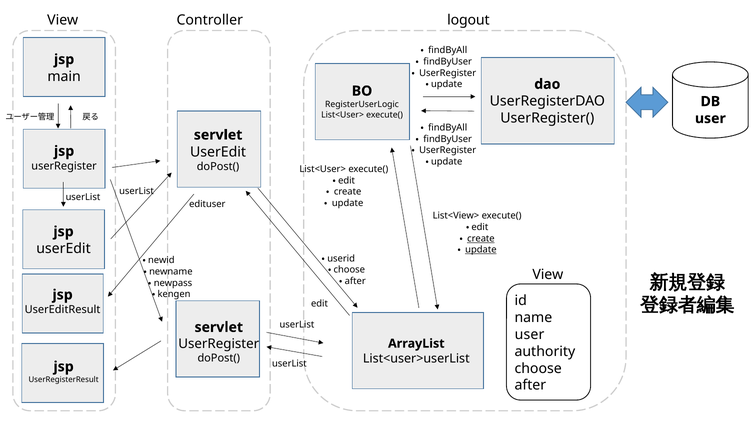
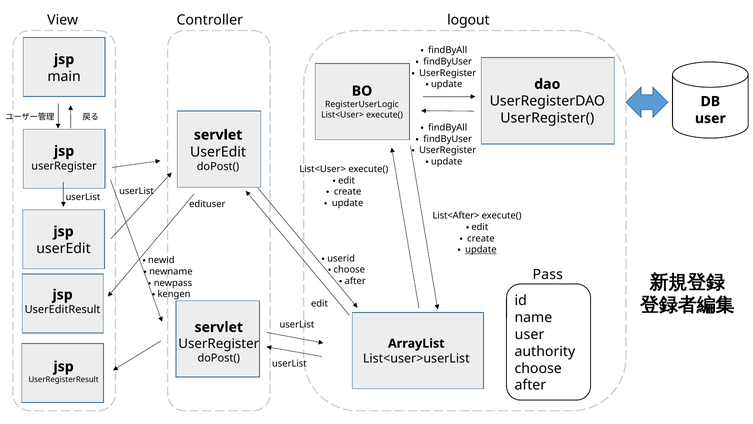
List<View>: List<View> -> List<After>
create at (481, 238) underline: present -> none
View at (548, 274): View -> Pass
